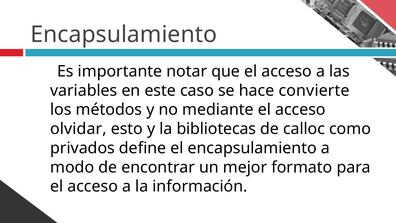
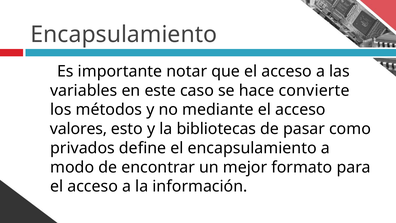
olvidar: olvidar -> valores
calloc: calloc -> pasar
